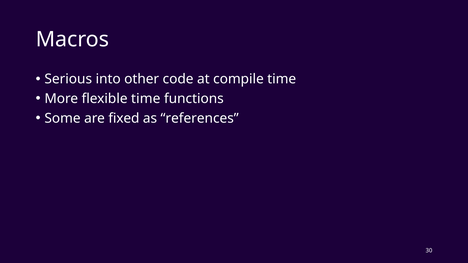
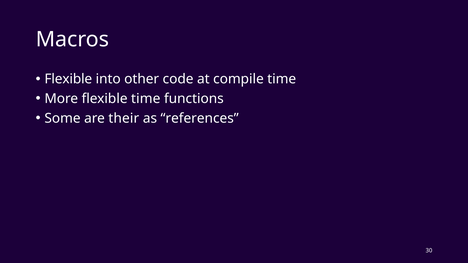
Serious at (68, 79): Serious -> Flexible
fixed: fixed -> their
